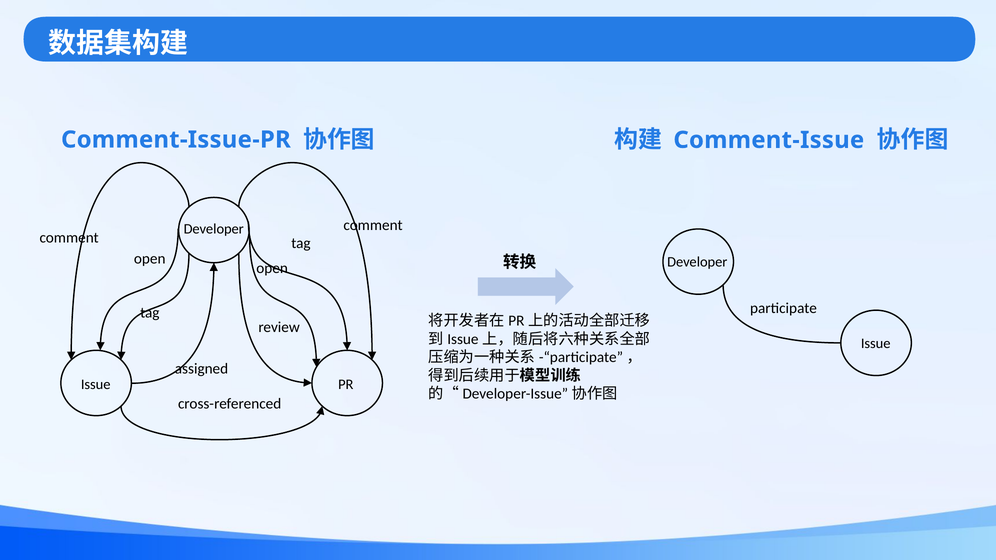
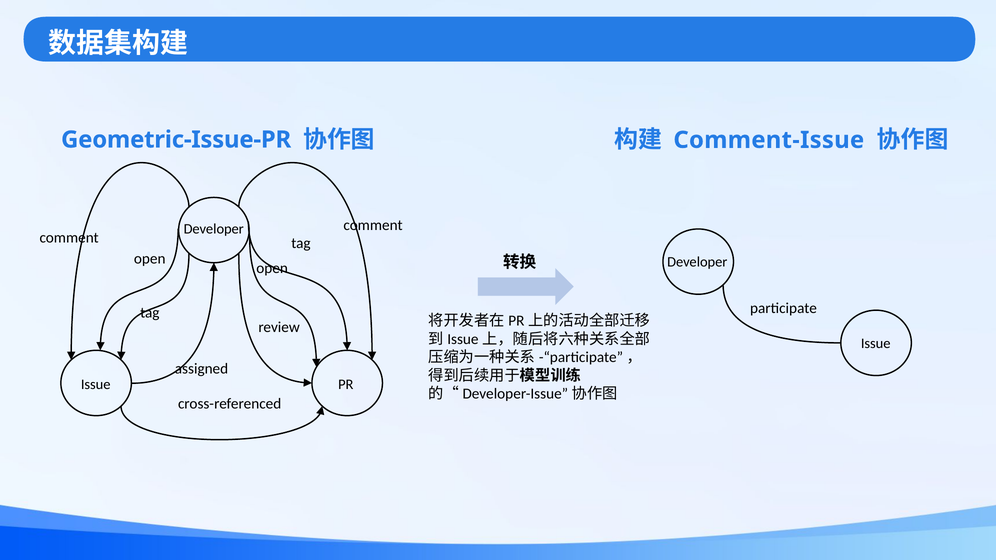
Comment-Issue-PR: Comment-Issue-PR -> Geometric-Issue-PR
